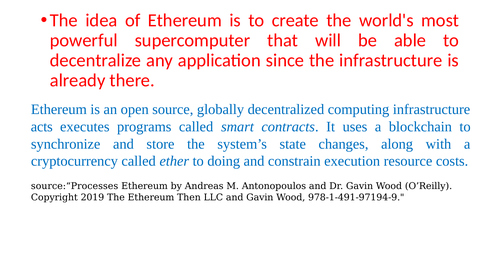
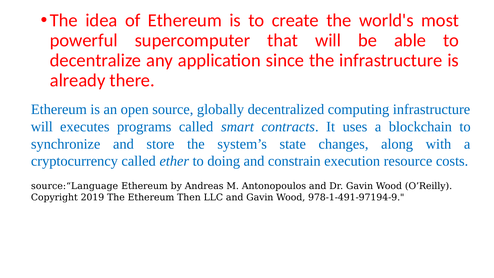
acts at (42, 127): acts -> will
source:“Processes: source:“Processes -> source:“Language
